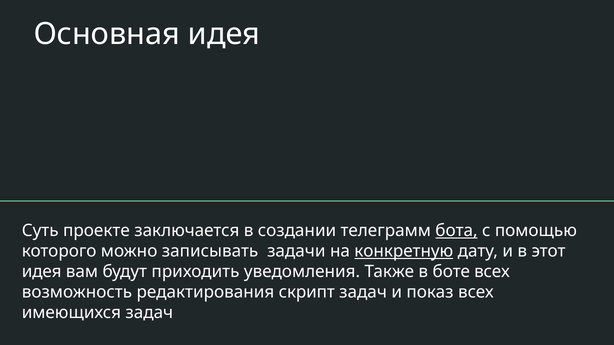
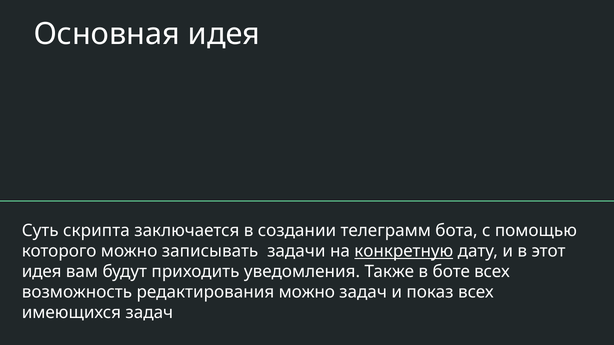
проекте: проекте -> скрипта
бота underline: present -> none
редактирования скрипт: скрипт -> можно
